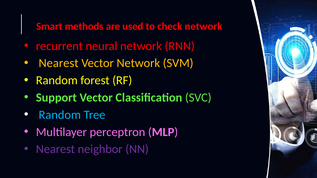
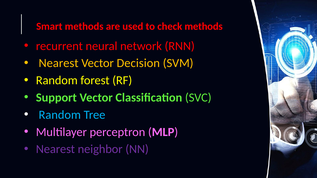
check network: network -> methods
Vector Network: Network -> Decision
